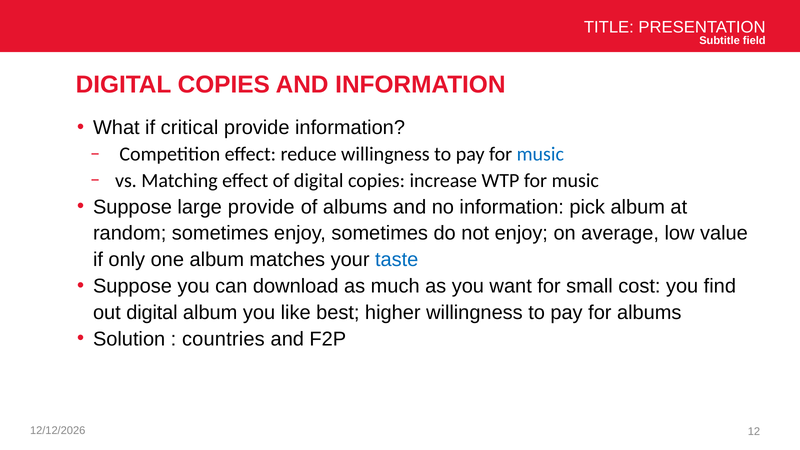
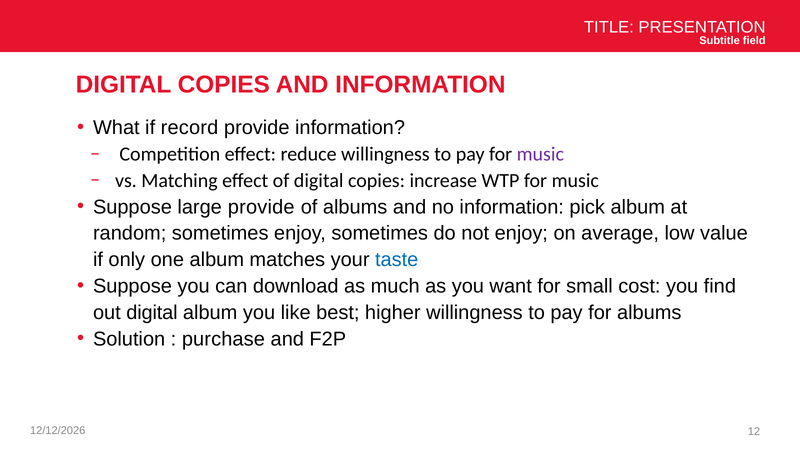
critical: critical -> record
music at (540, 154) colour: blue -> purple
countries: countries -> purchase
